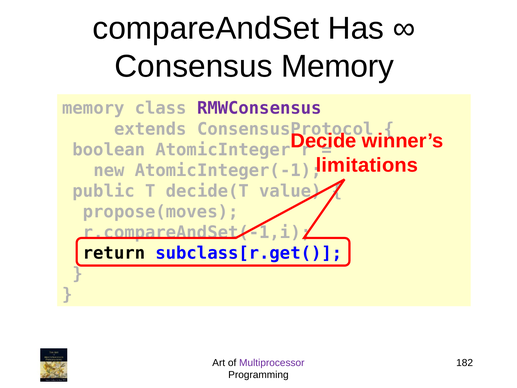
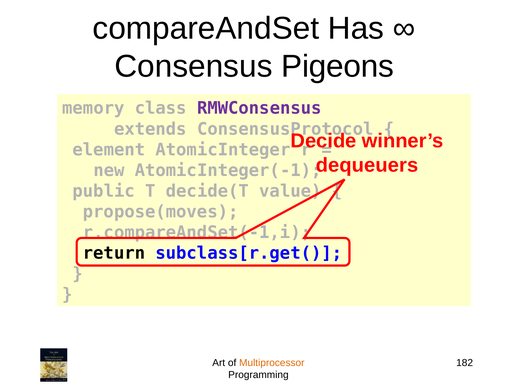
Consensus Memory: Memory -> Pigeons
boolean: boolean -> element
limitations: limitations -> dequeuers
Multiprocessor colour: purple -> orange
